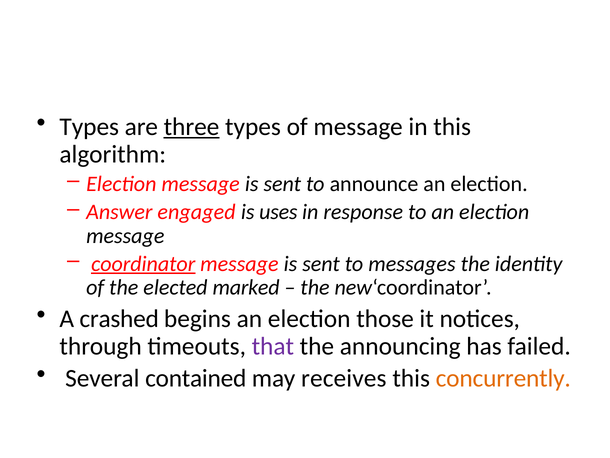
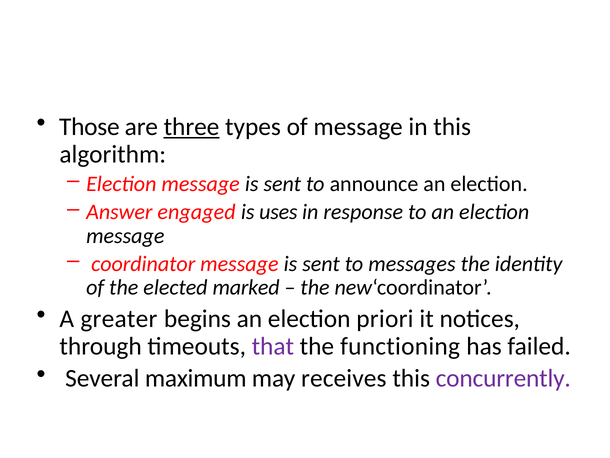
Types at (89, 127): Types -> Those
coordinator underline: present -> none
crashed: crashed -> greater
those: those -> priori
announcing: announcing -> functioning
contained: contained -> maximum
concurrently colour: orange -> purple
